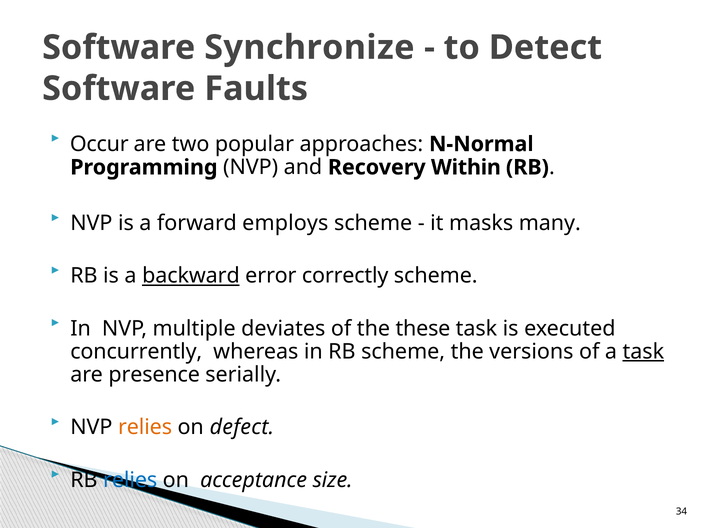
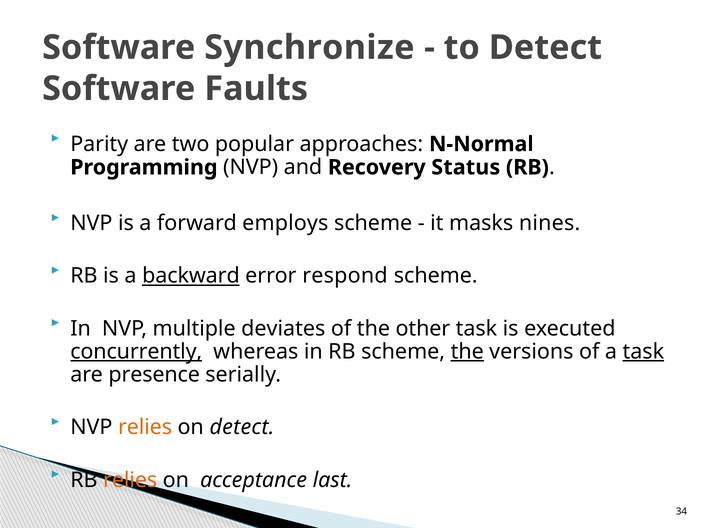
Occur: Occur -> Parity
Within: Within -> Status
many: many -> nines
correctly: correctly -> respond
these: these -> other
concurrently underline: none -> present
the at (467, 352) underline: none -> present
on defect: defect -> detect
relies at (130, 480) colour: blue -> orange
size: size -> last
